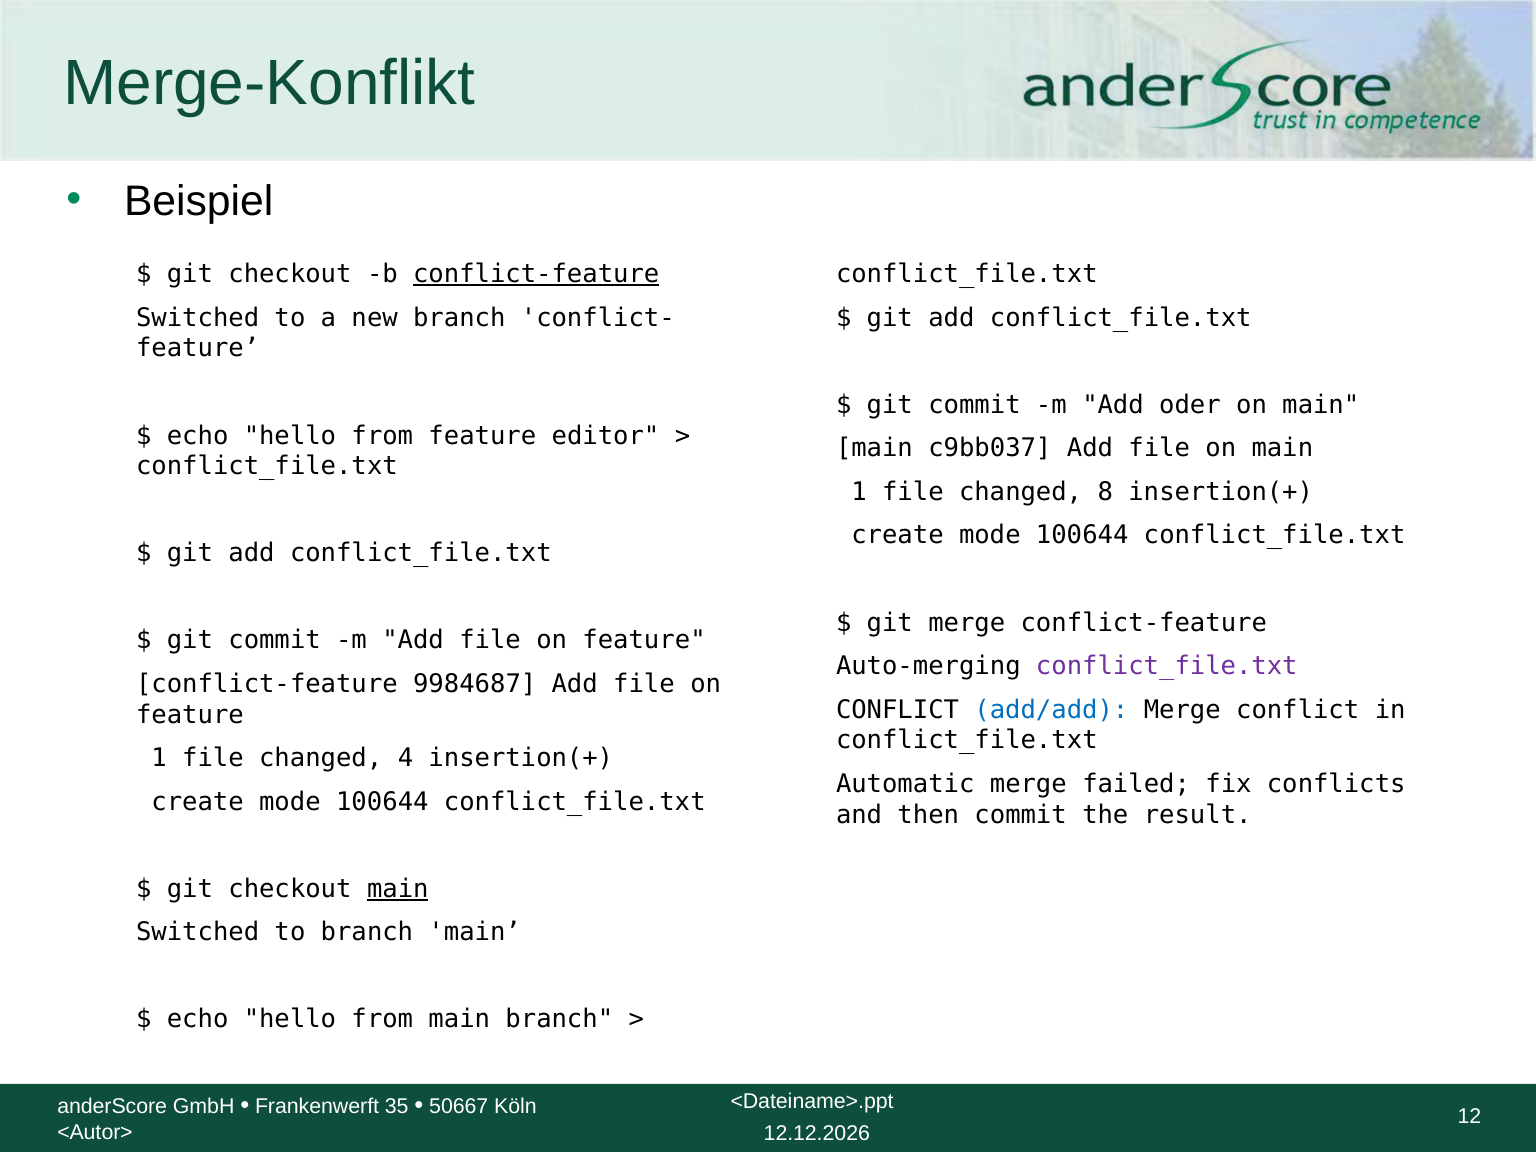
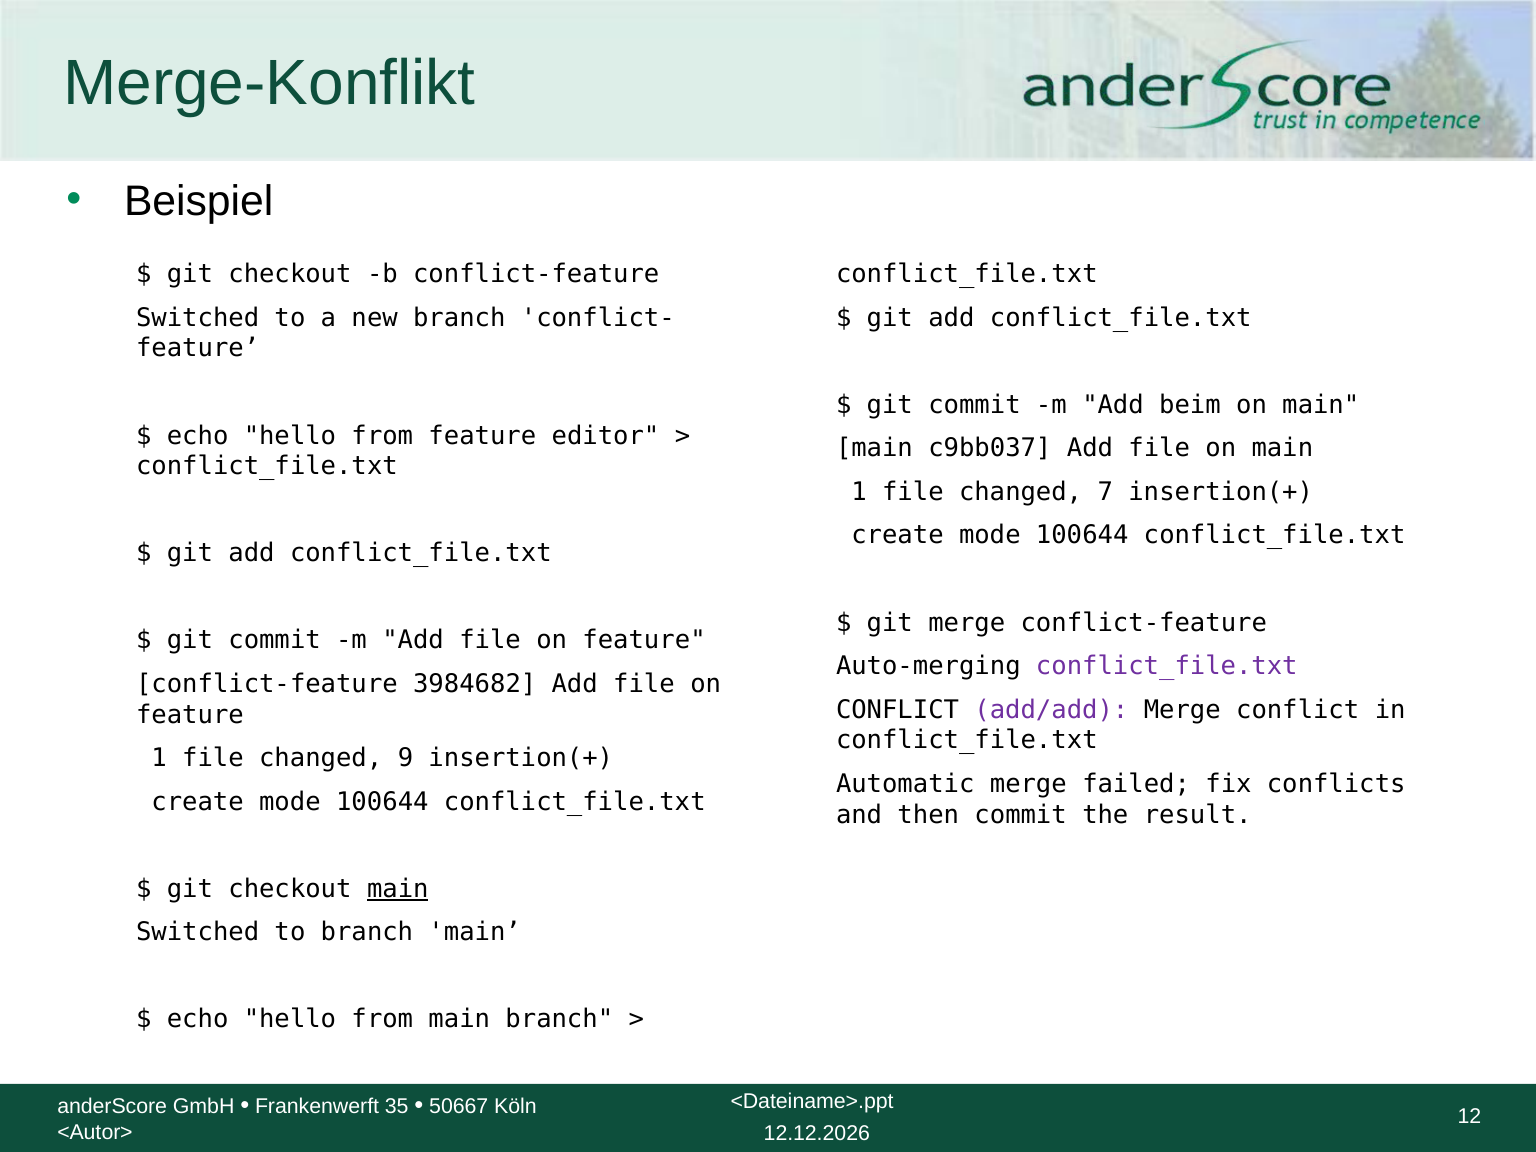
conflict-feature at (536, 274) underline: present -> none
oder: oder -> beim
8: 8 -> 7
9984687: 9984687 -> 3984682
add/add colour: blue -> purple
4: 4 -> 9
